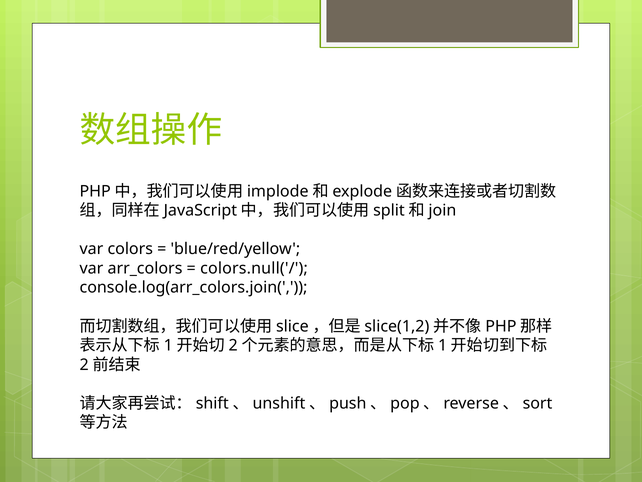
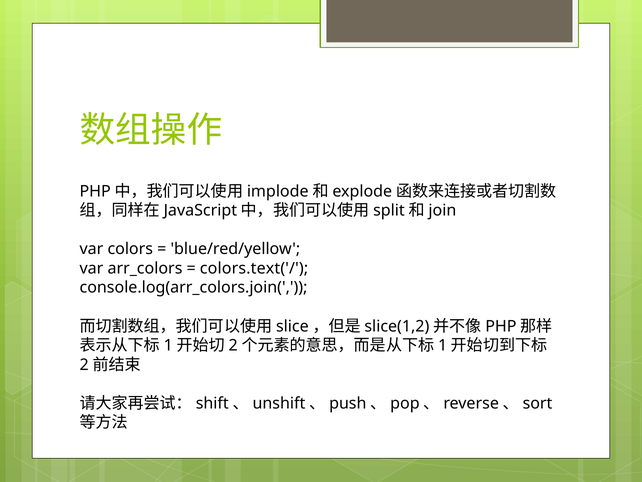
colors.null('/: colors.null('/ -> colors.text('/
